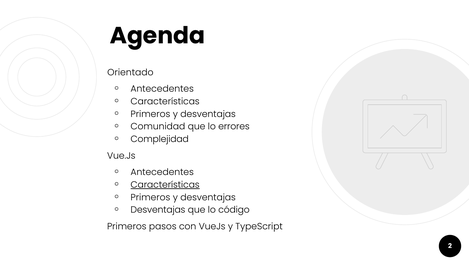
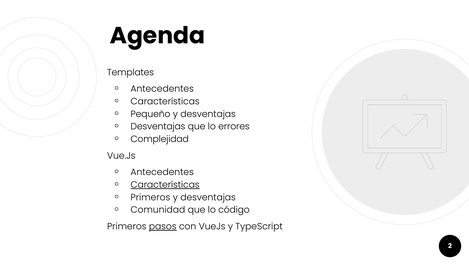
Orientado: Orientado -> Templates
Primeros at (150, 114): Primeros -> Pequeño
Comunidad at (158, 127): Comunidad -> Desventajas
Desventajas at (158, 210): Desventajas -> Comunidad
pasos underline: none -> present
